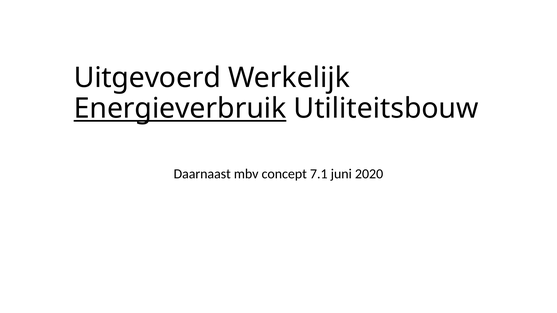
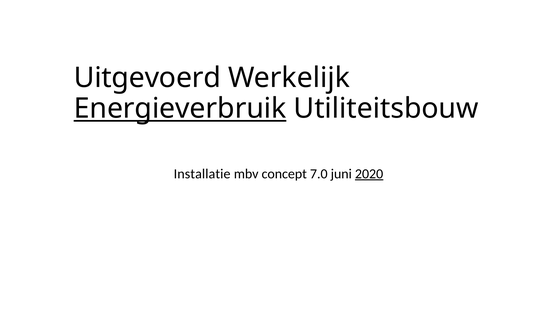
Daarnaast: Daarnaast -> Installatie
7.1: 7.1 -> 7.0
2020 underline: none -> present
